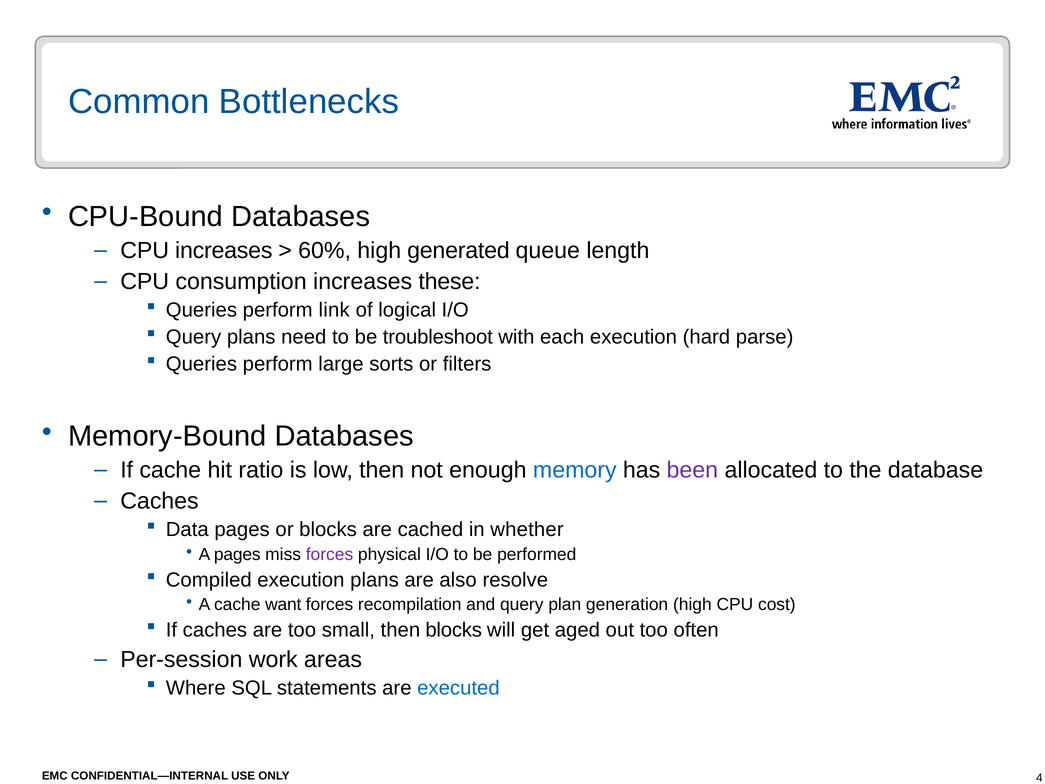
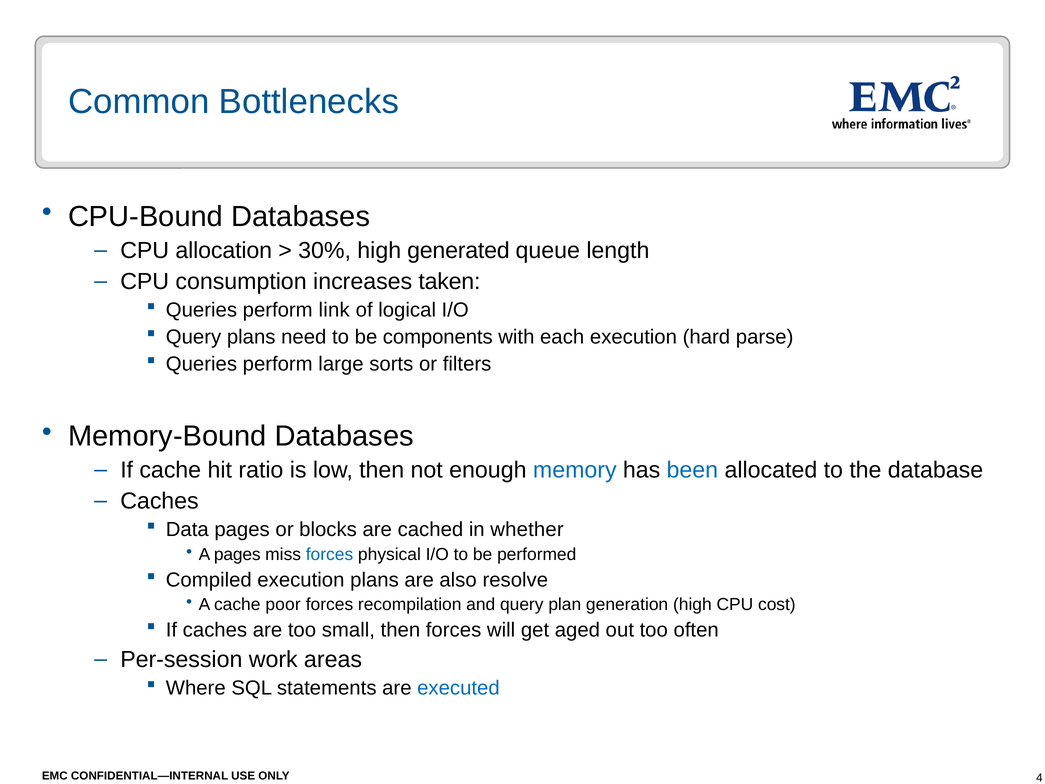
CPU increases: increases -> allocation
60%: 60% -> 30%
these: these -> taken
troubleshoot: troubleshoot -> components
been colour: purple -> blue
forces at (329, 554) colour: purple -> blue
want: want -> poor
then blocks: blocks -> forces
